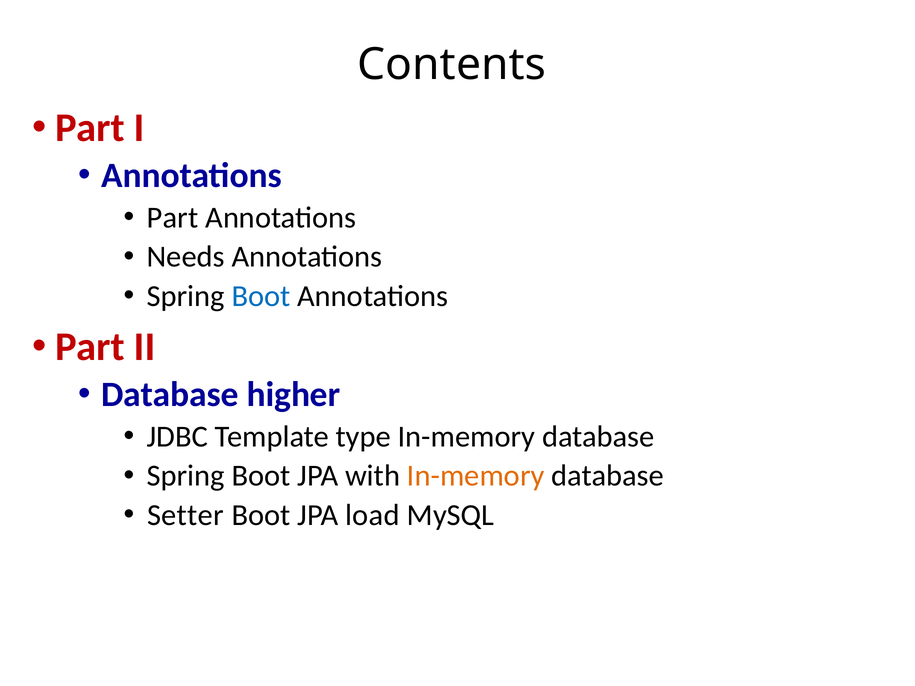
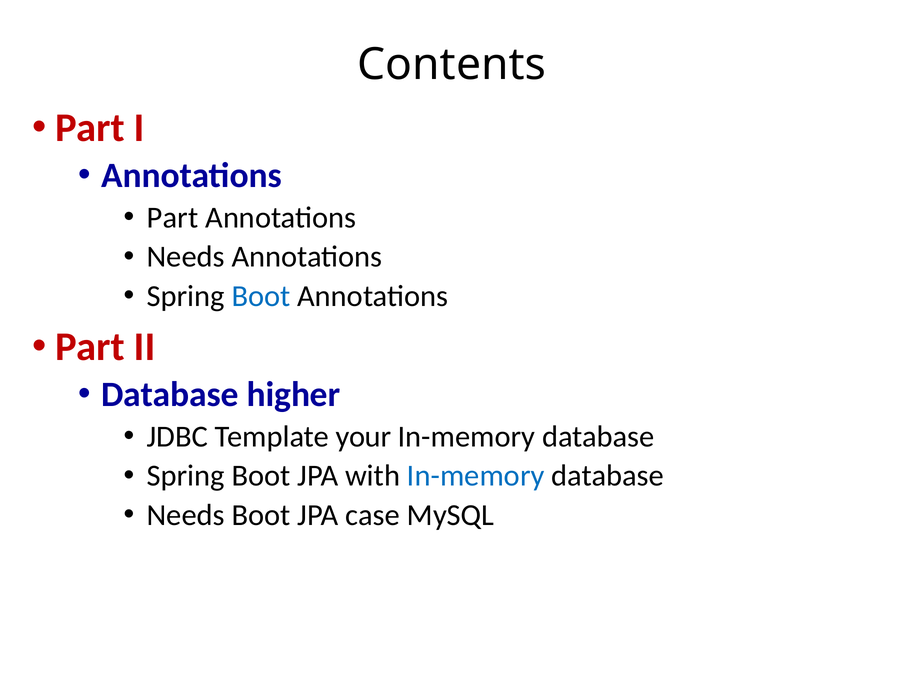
type: type -> your
In-memory at (476, 476) colour: orange -> blue
Setter at (186, 515): Setter -> Needs
load: load -> case
